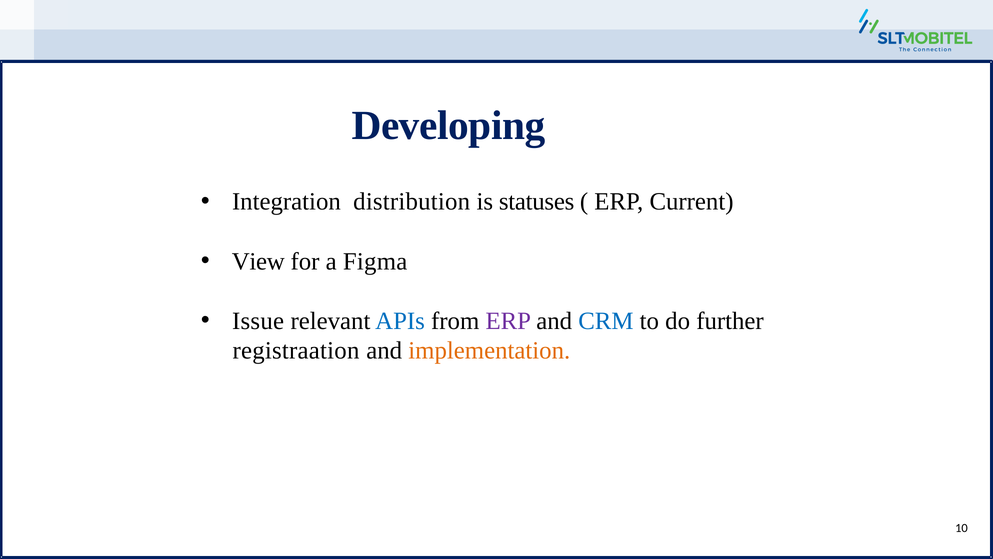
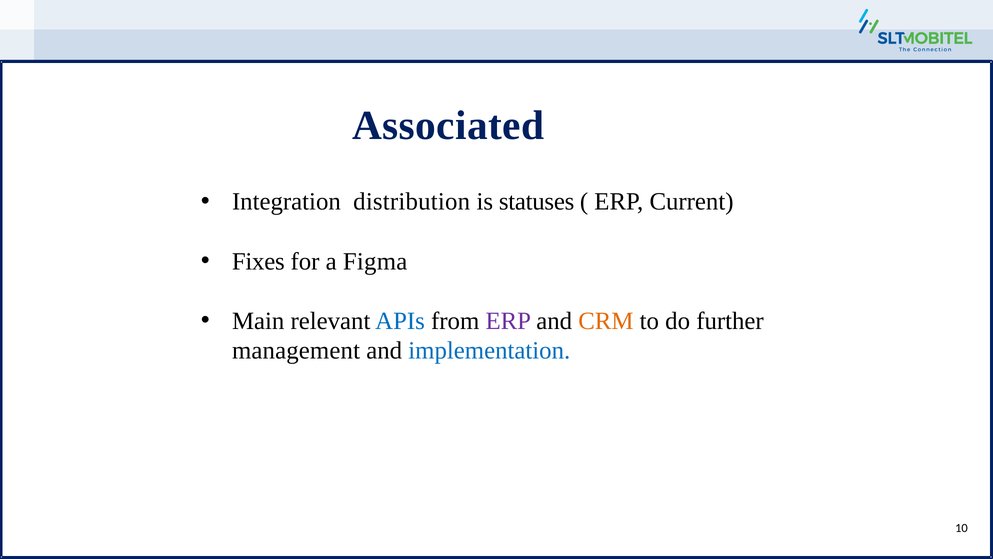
Developing: Developing -> Associated
View: View -> Fixes
Issue: Issue -> Main
CRM colour: blue -> orange
registraation: registraation -> management
implementation colour: orange -> blue
